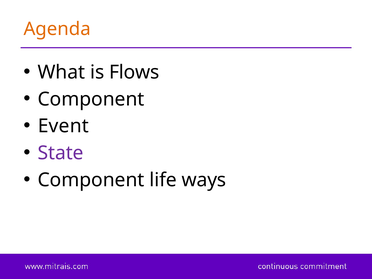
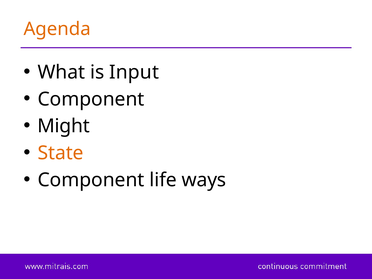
Flows: Flows -> Input
Event: Event -> Might
State colour: purple -> orange
